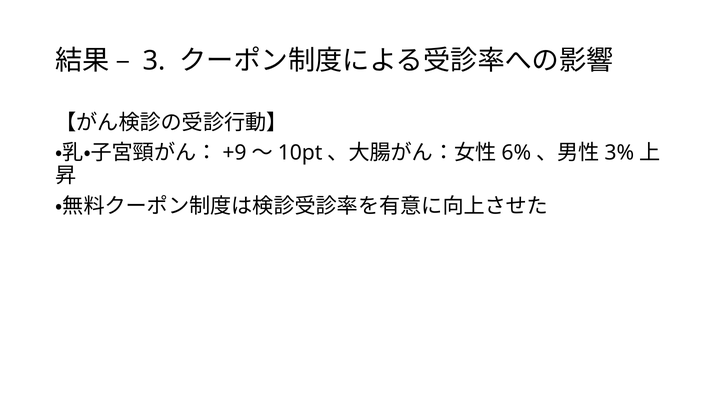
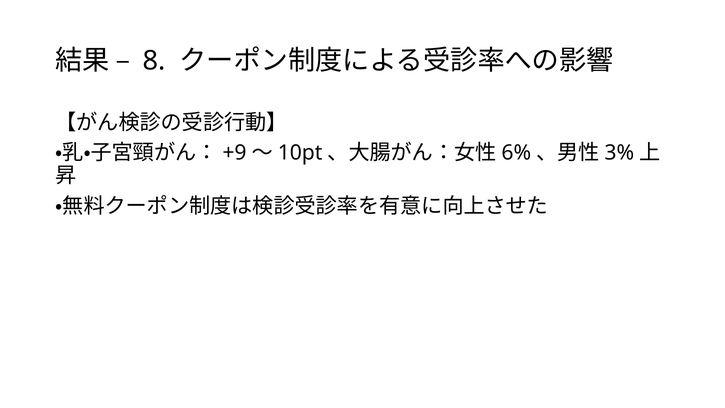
3: 3 -> 8
